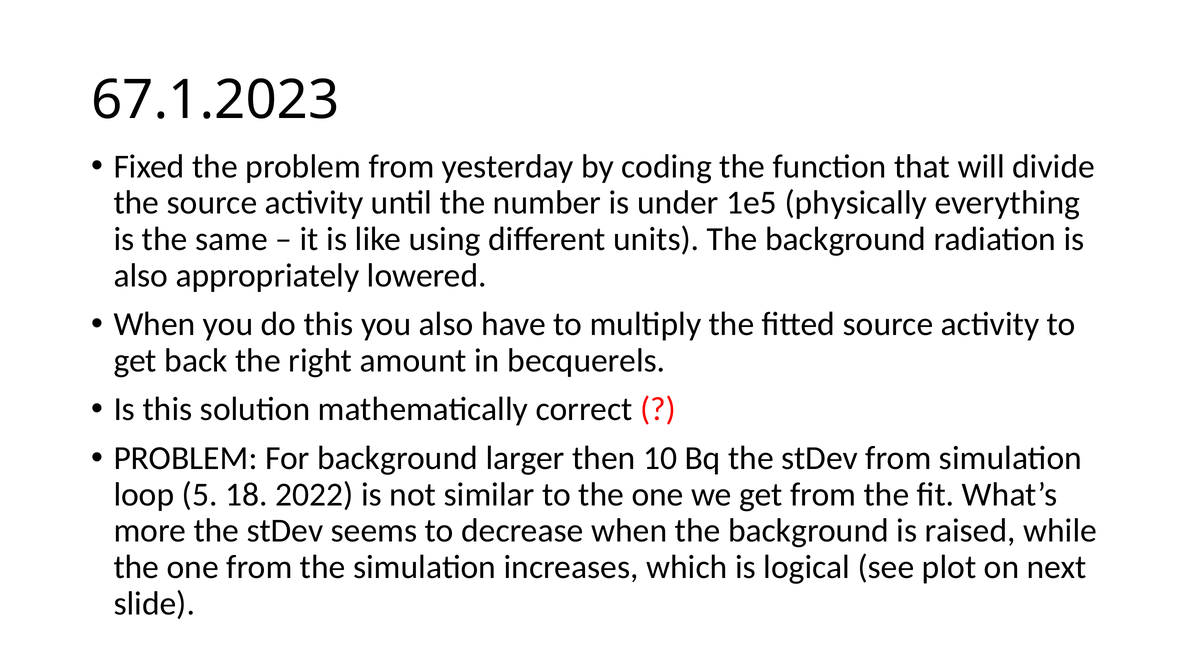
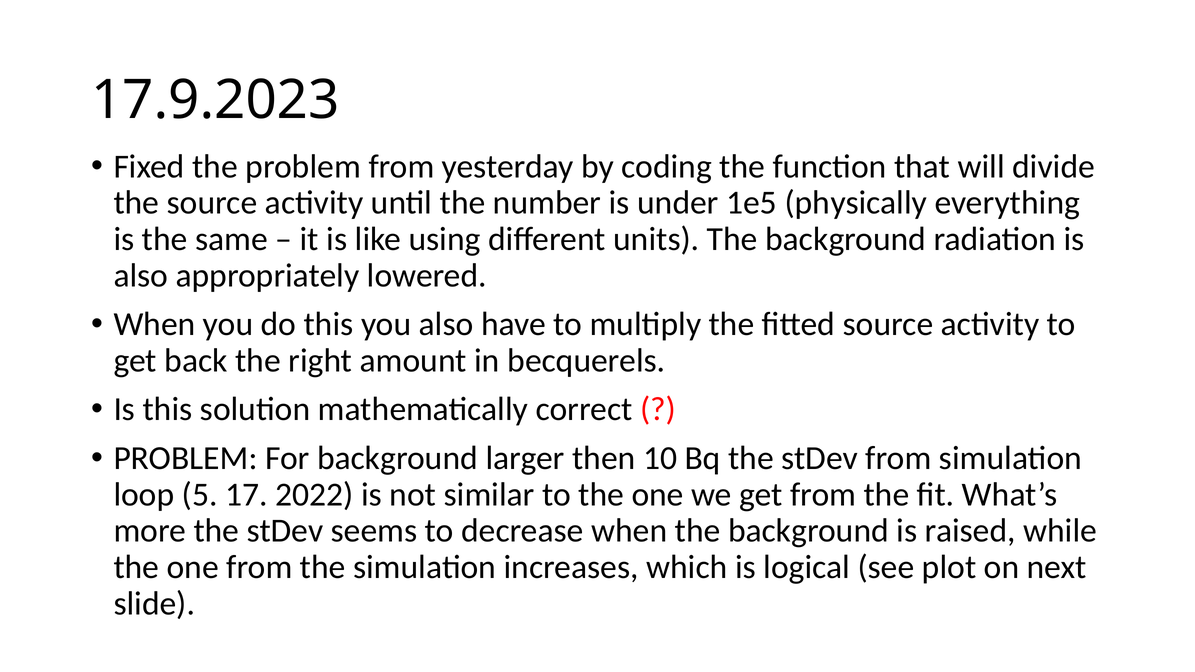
67.1.2023: 67.1.2023 -> 17.9.2023
18: 18 -> 17
